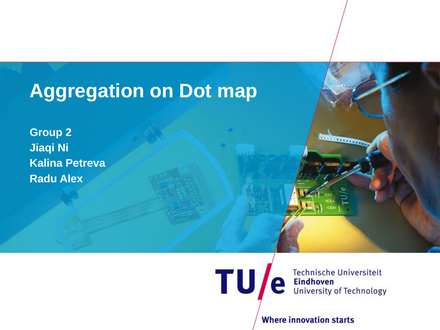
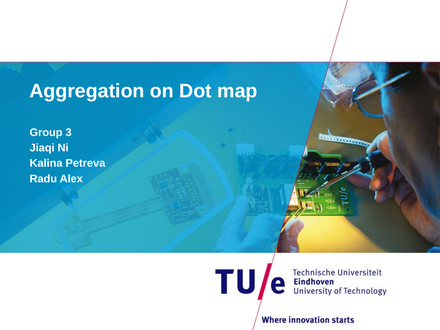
2: 2 -> 3
